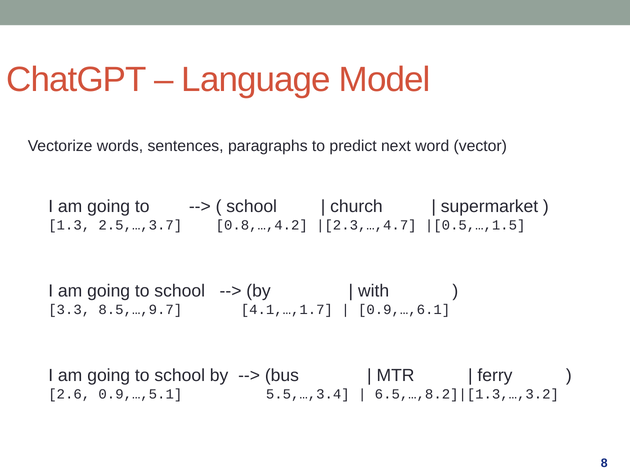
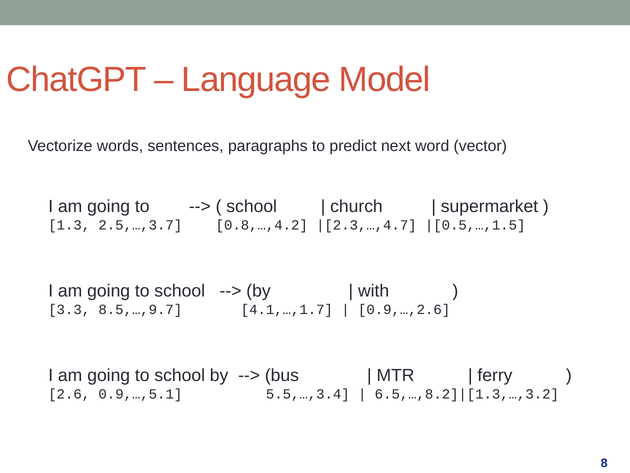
0.9,…,6.1: 0.9,…,6.1 -> 0.9,…,2.6
